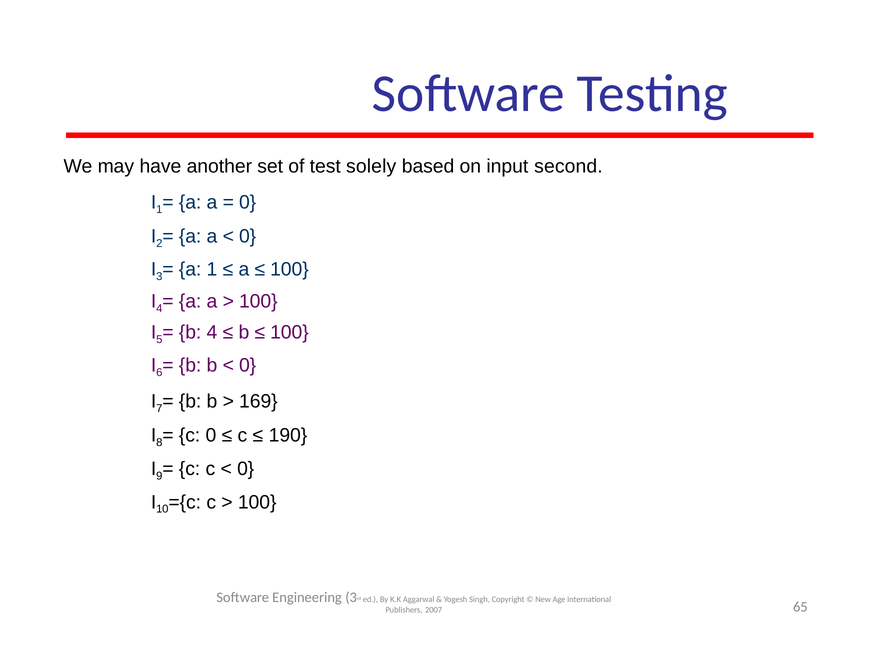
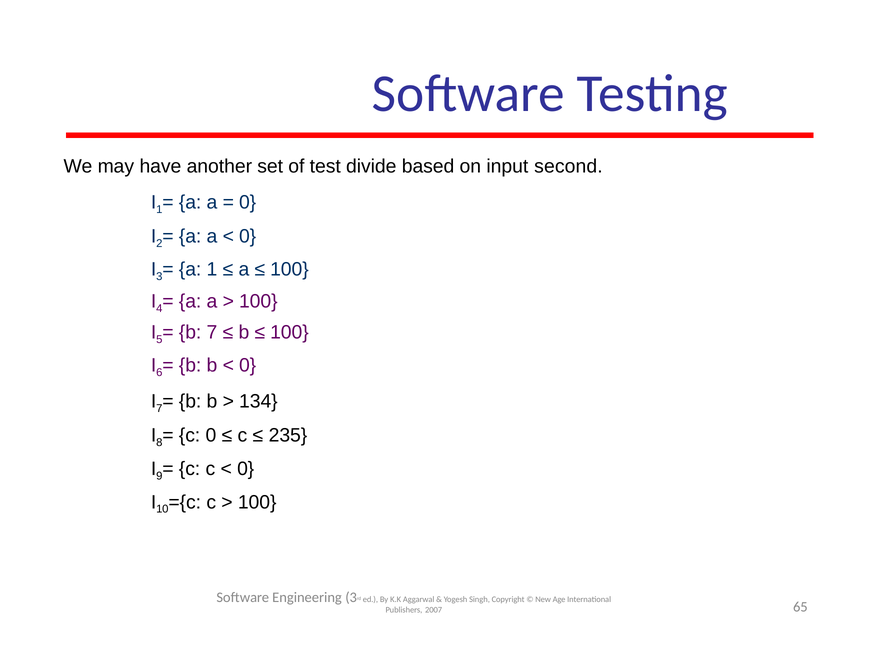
solely: solely -> divide
b 4: 4 -> 7
169: 169 -> 134
190: 190 -> 235
